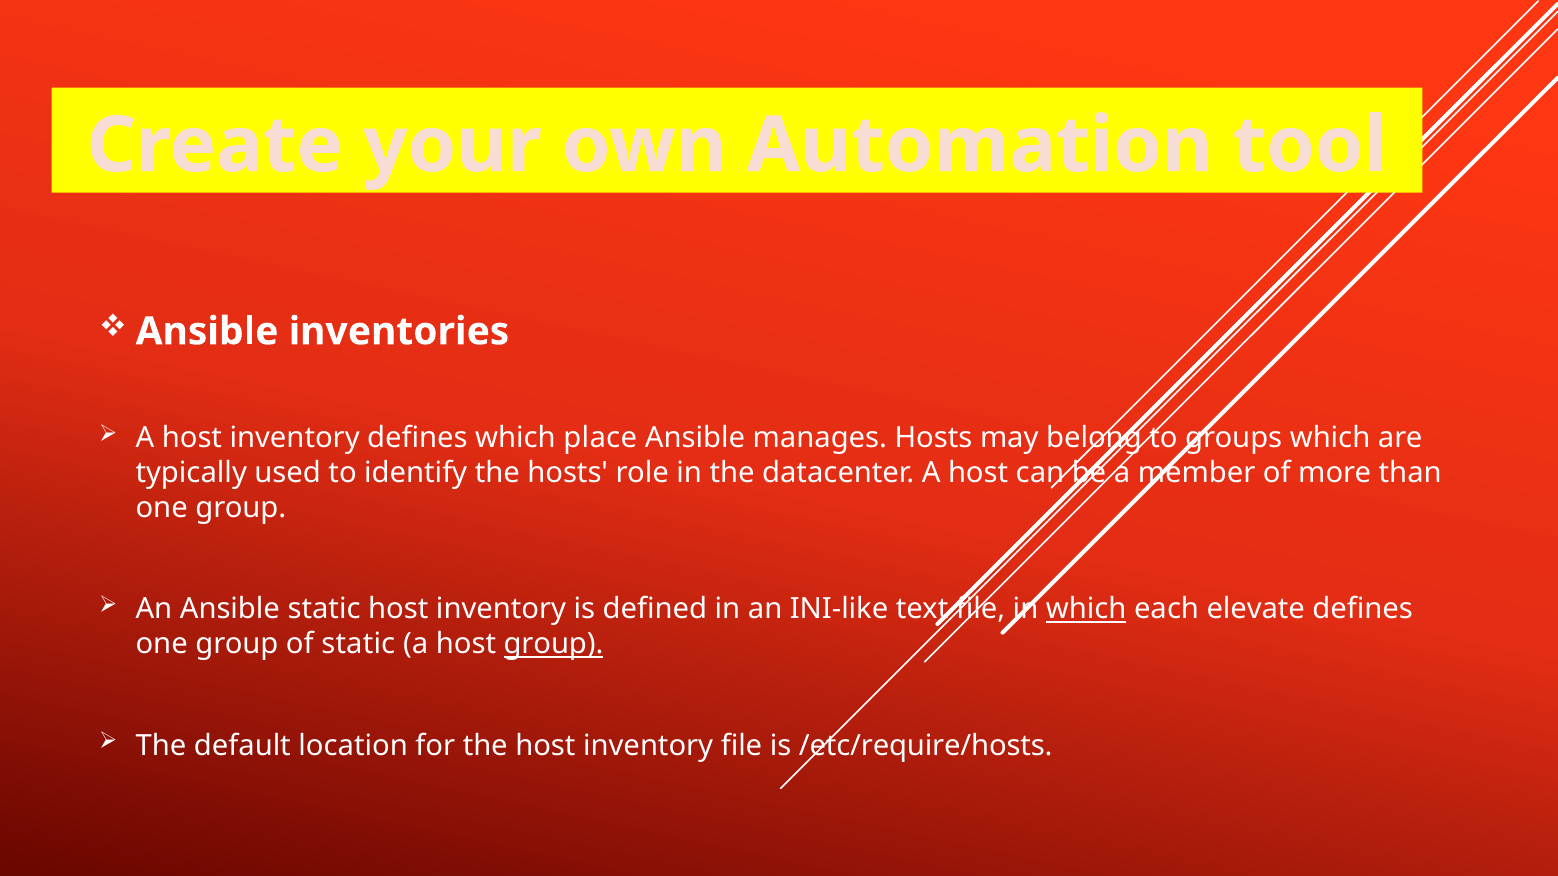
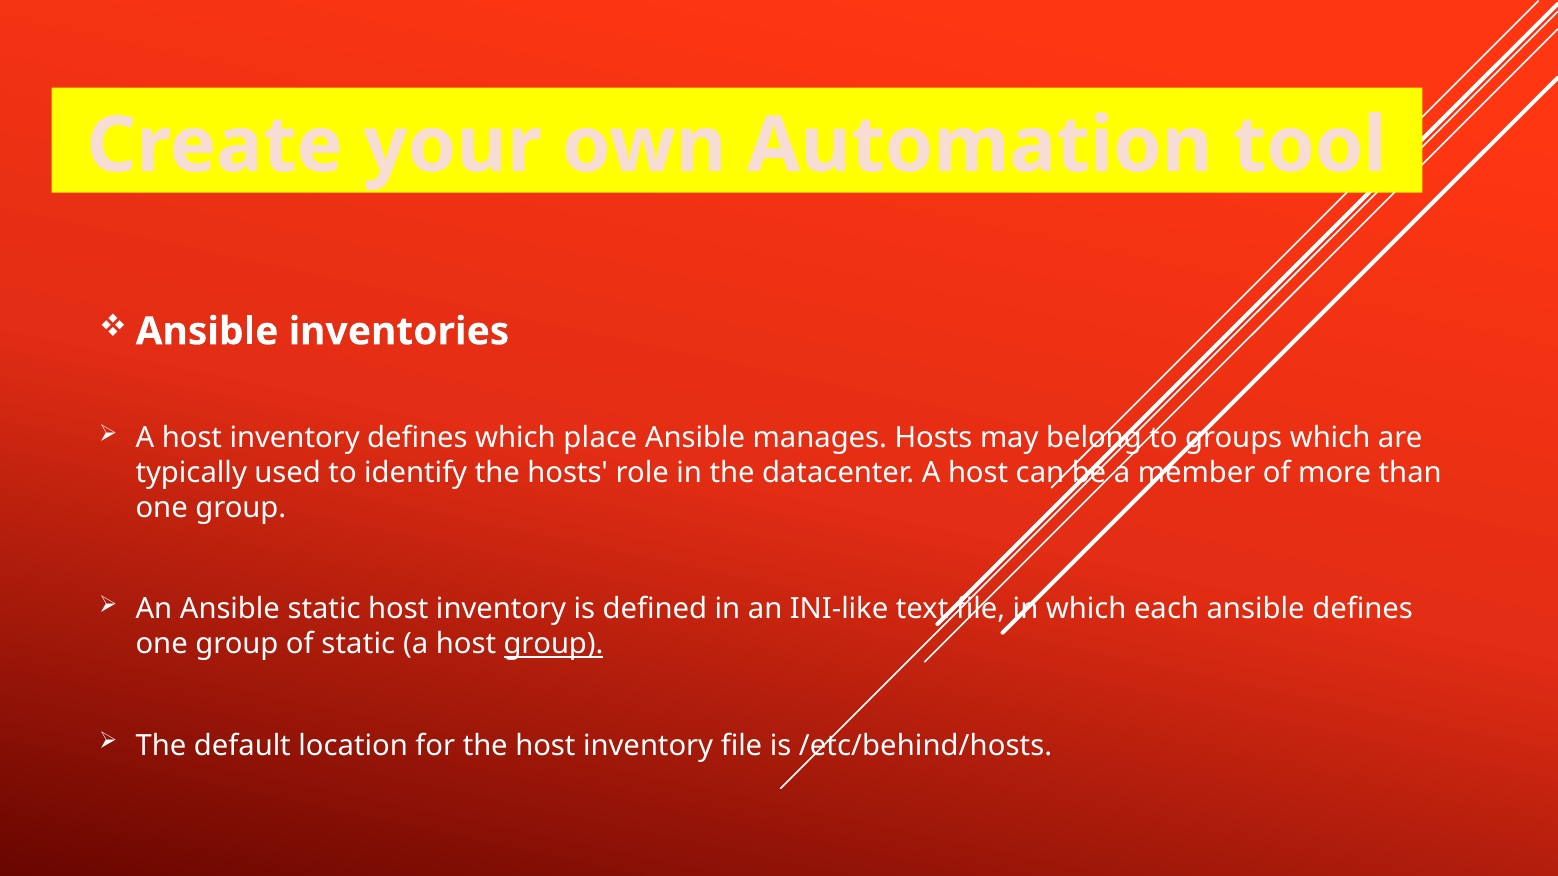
which at (1086, 609) underline: present -> none
each elevate: elevate -> ansible
/etc/require/hosts: /etc/require/hosts -> /etc/behind/hosts
